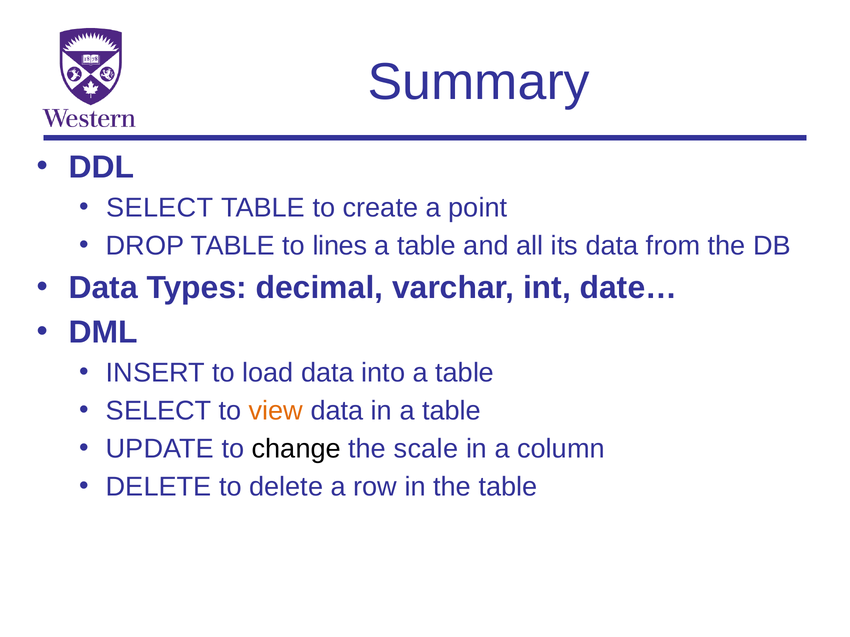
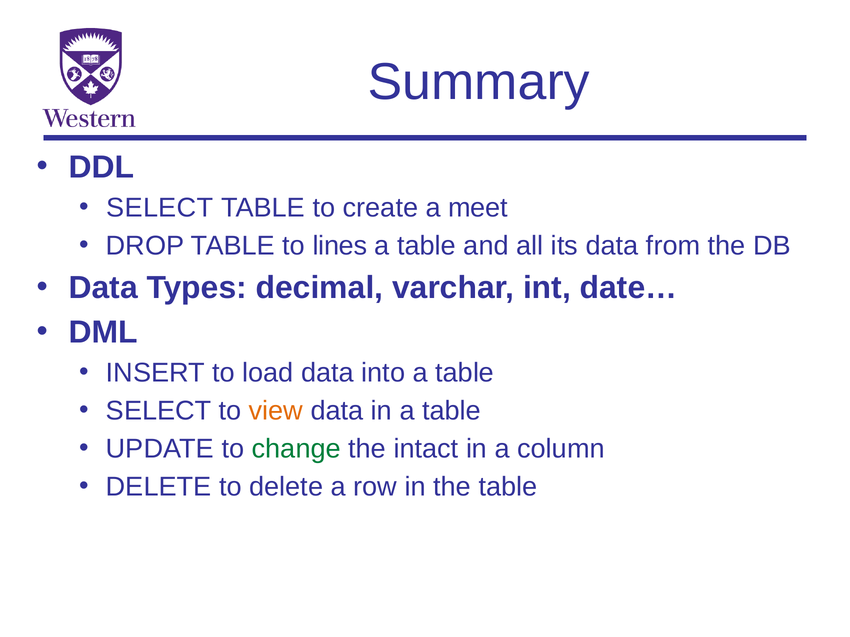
point: point -> meet
change colour: black -> green
scale: scale -> intact
